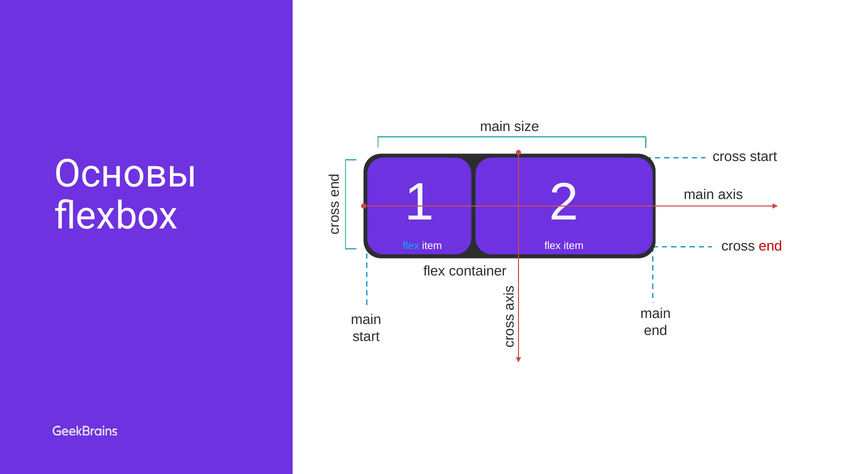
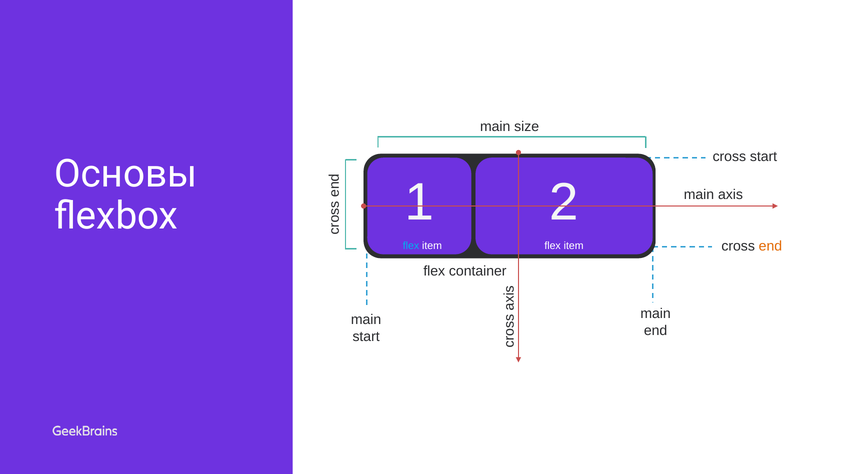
end at (770, 246) colour: red -> orange
